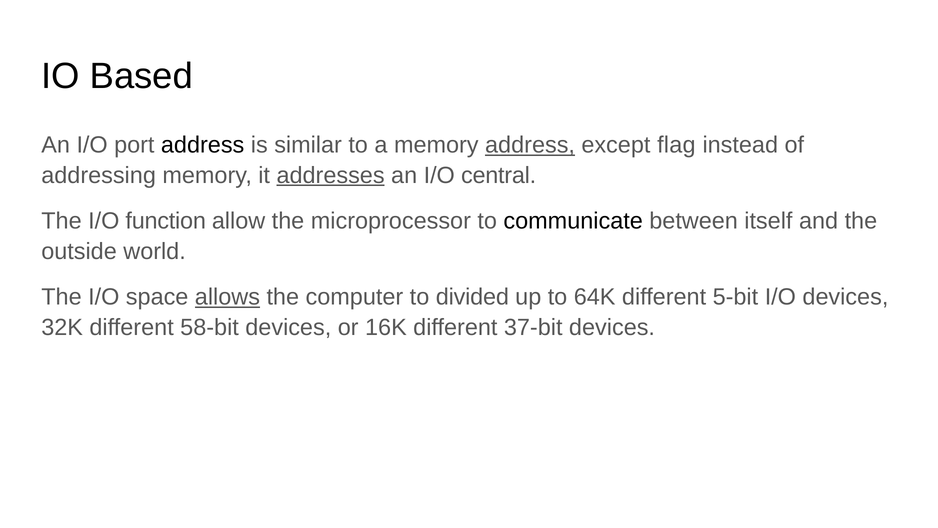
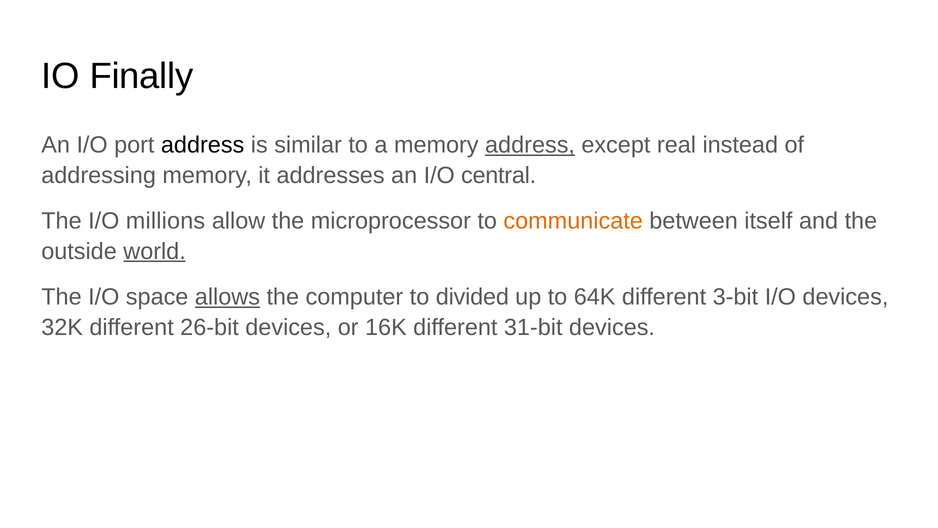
Based: Based -> Finally
flag: flag -> real
addresses underline: present -> none
function: function -> millions
communicate colour: black -> orange
world underline: none -> present
5-bit: 5-bit -> 3-bit
58-bit: 58-bit -> 26-bit
37-bit: 37-bit -> 31-bit
